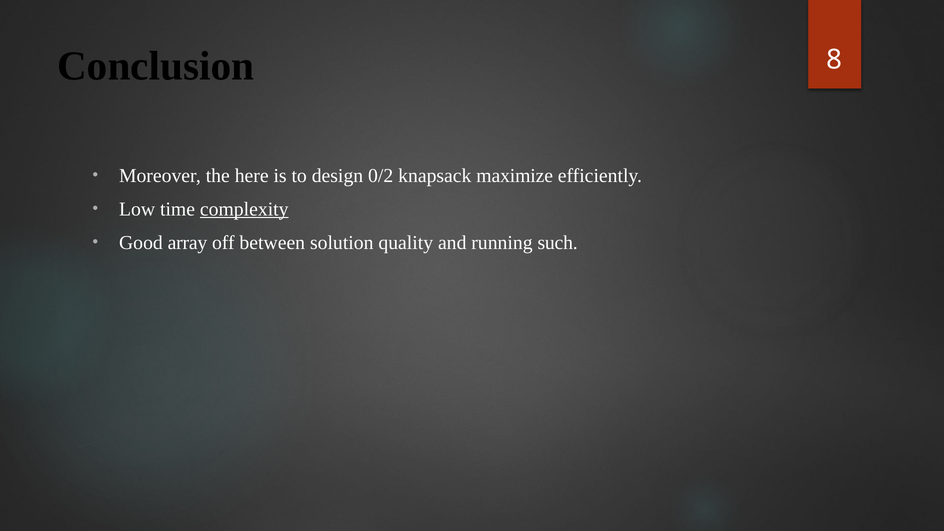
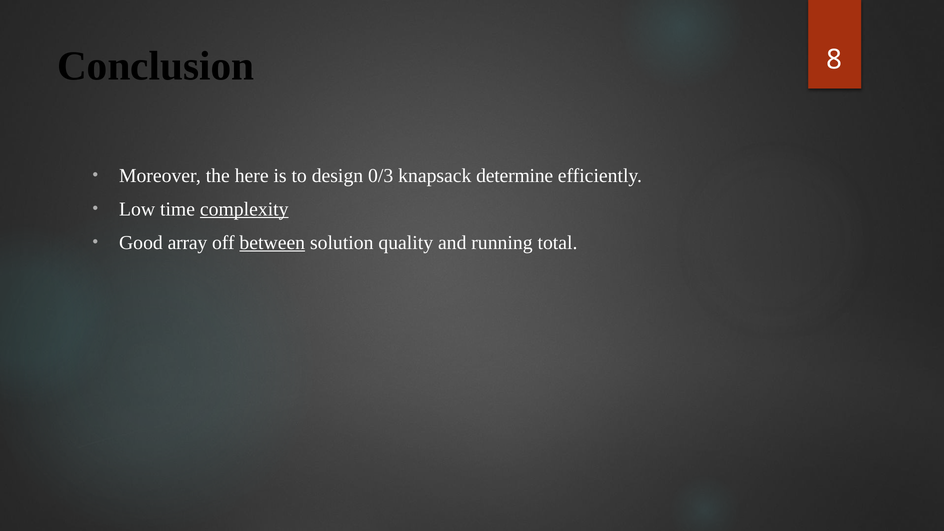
0/2: 0/2 -> 0/3
maximize: maximize -> determine
between underline: none -> present
such: such -> total
